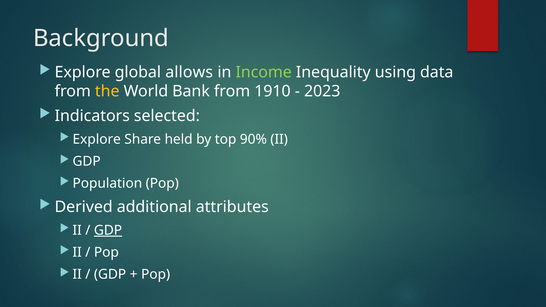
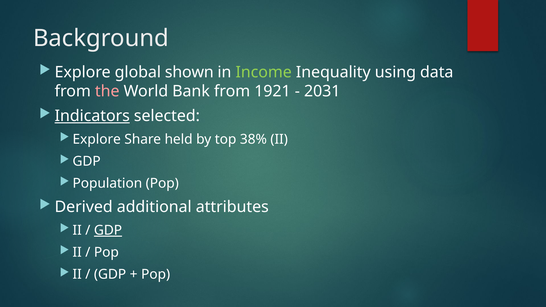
allows: allows -> shown
the colour: yellow -> pink
1910: 1910 -> 1921
2023: 2023 -> 2031
Indicators underline: none -> present
90%: 90% -> 38%
